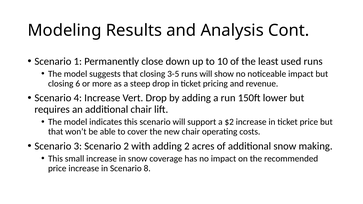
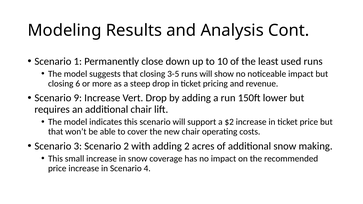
4: 4 -> 9
8: 8 -> 4
